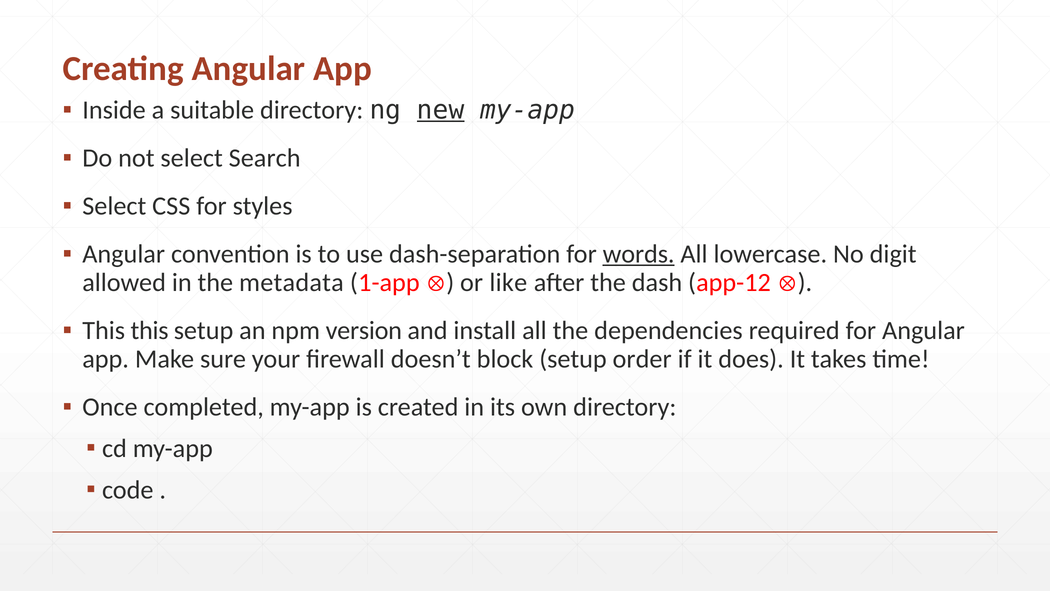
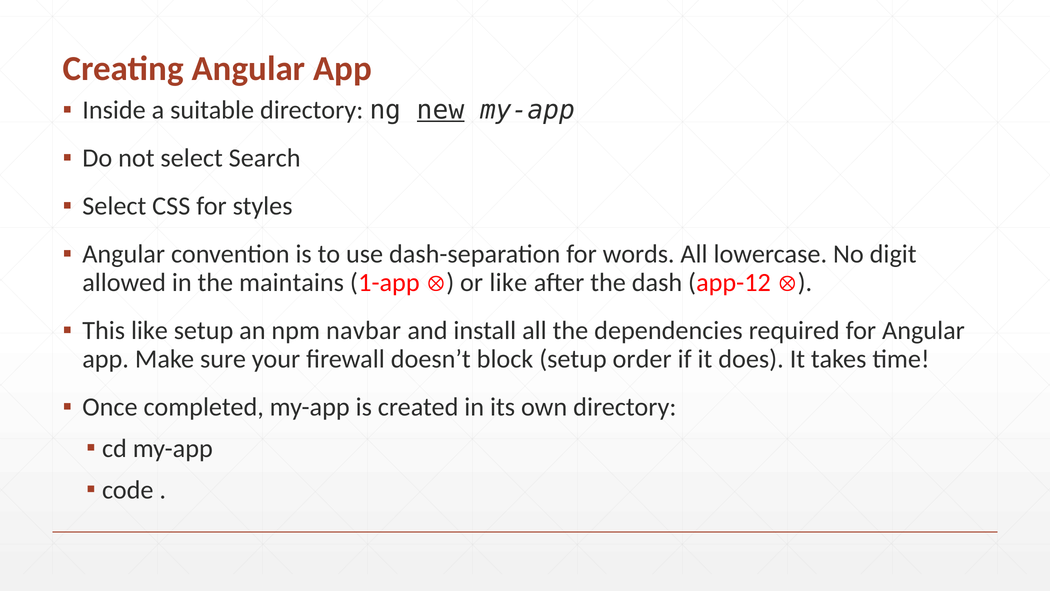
words underline: present -> none
metadata: metadata -> maintains
This this: this -> like
version: version -> navbar
